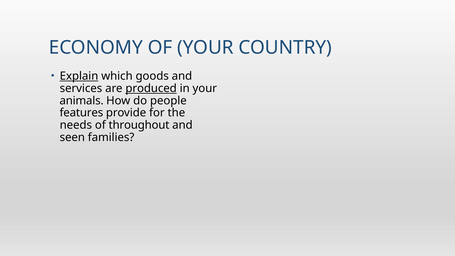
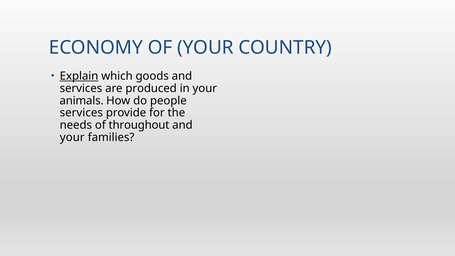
produced underline: present -> none
features at (81, 113): features -> services
seen at (72, 137): seen -> your
